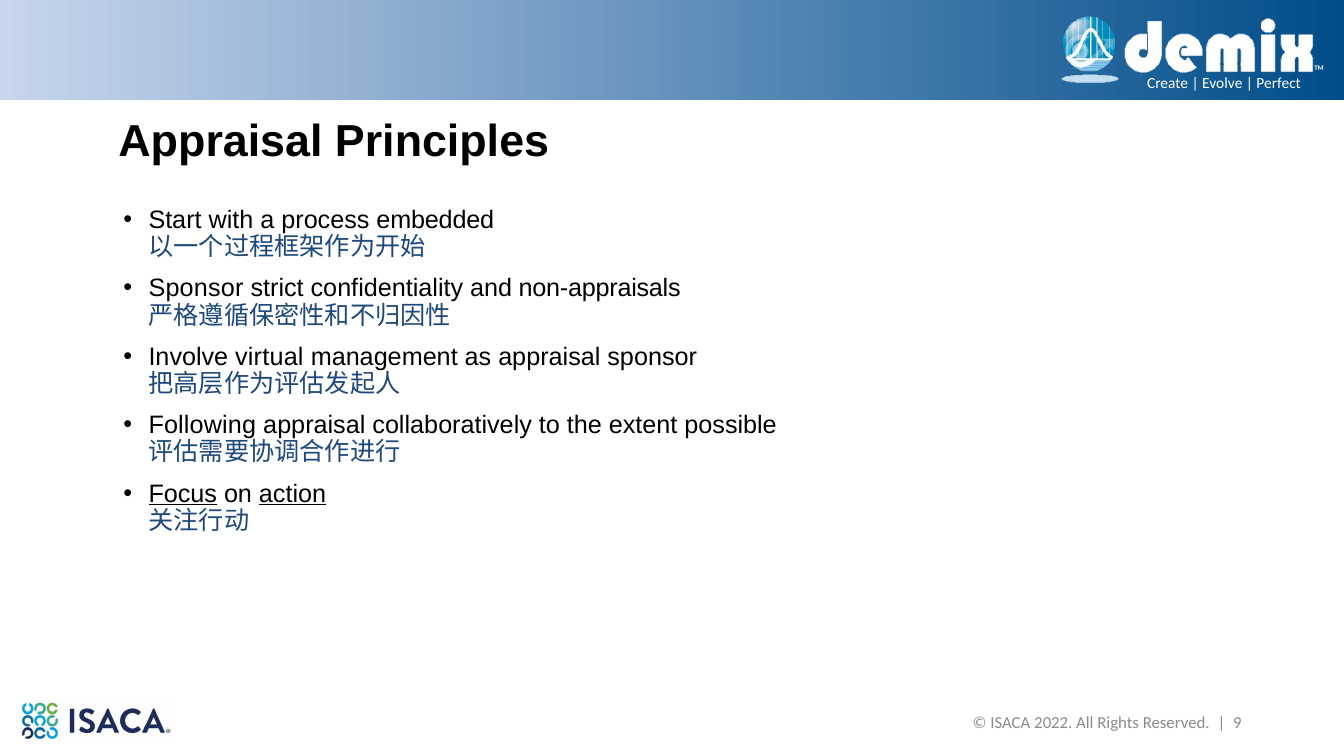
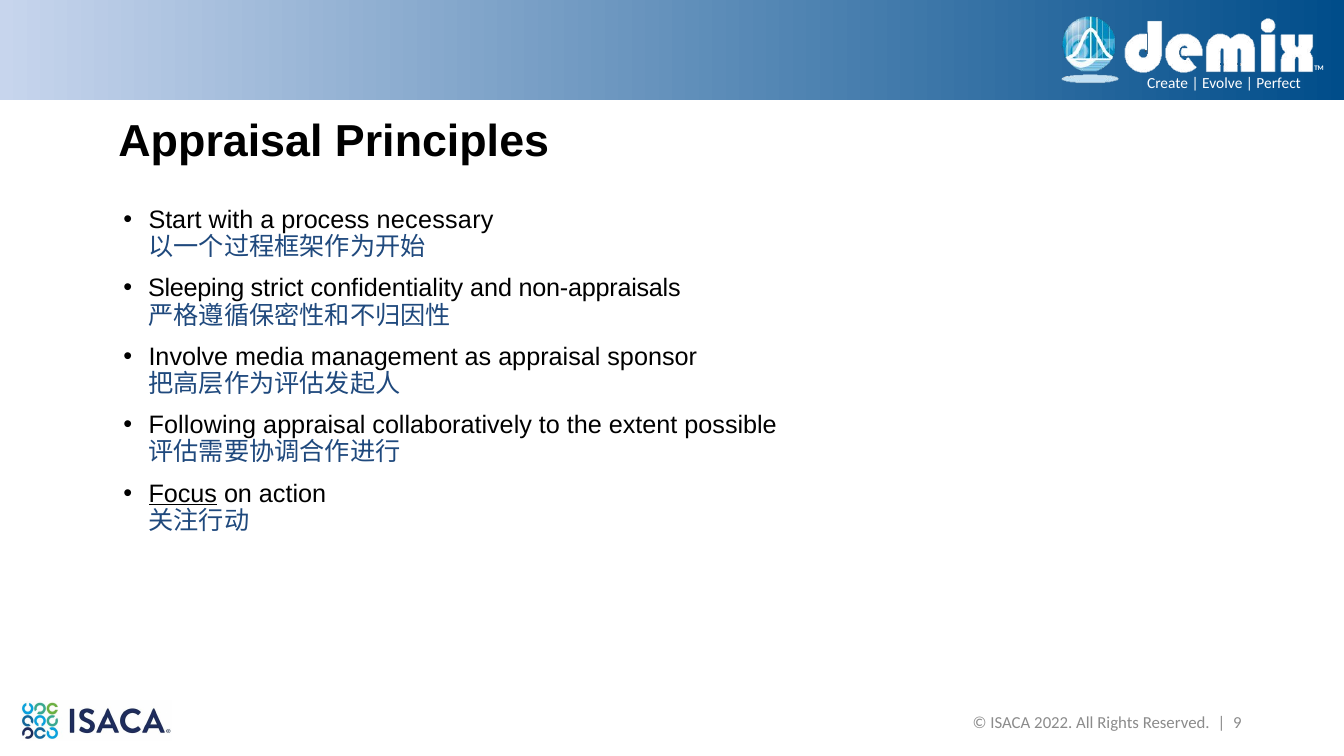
embedded: embedded -> necessary
Sponsor at (196, 289): Sponsor -> Sleeping
virtual: virtual -> media
action underline: present -> none
